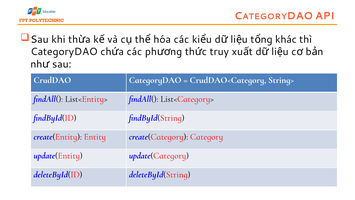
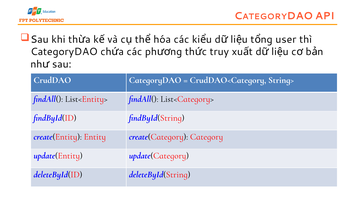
khác: khác -> user
